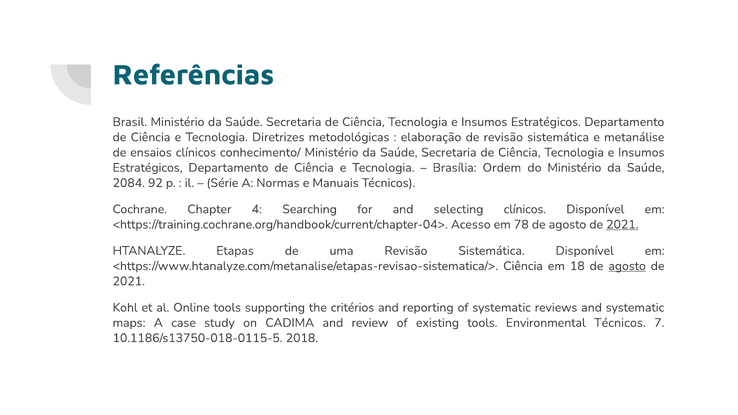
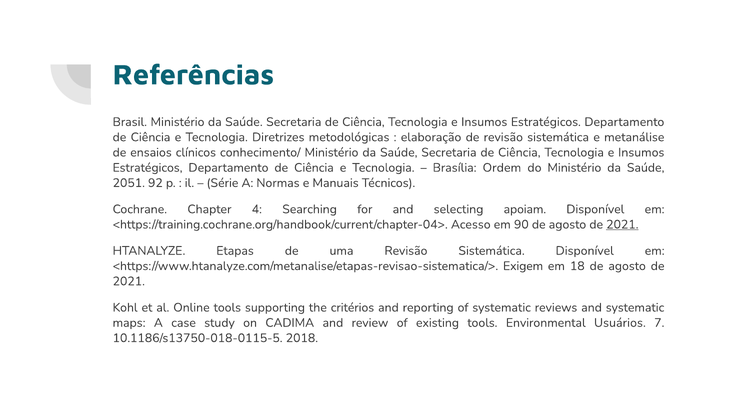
2084: 2084 -> 2051
selecting clínicos: clínicos -> apoiam
78: 78 -> 90
<https://www.htanalyze.com/metanalise/etapas-revisao-sistematica/> Ciência: Ciência -> Exigem
agosto at (627, 266) underline: present -> none
Environmental Técnicos: Técnicos -> Usuários
